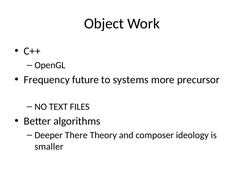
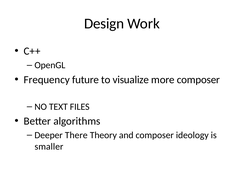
Object: Object -> Design
systems: systems -> visualize
more precursor: precursor -> composer
